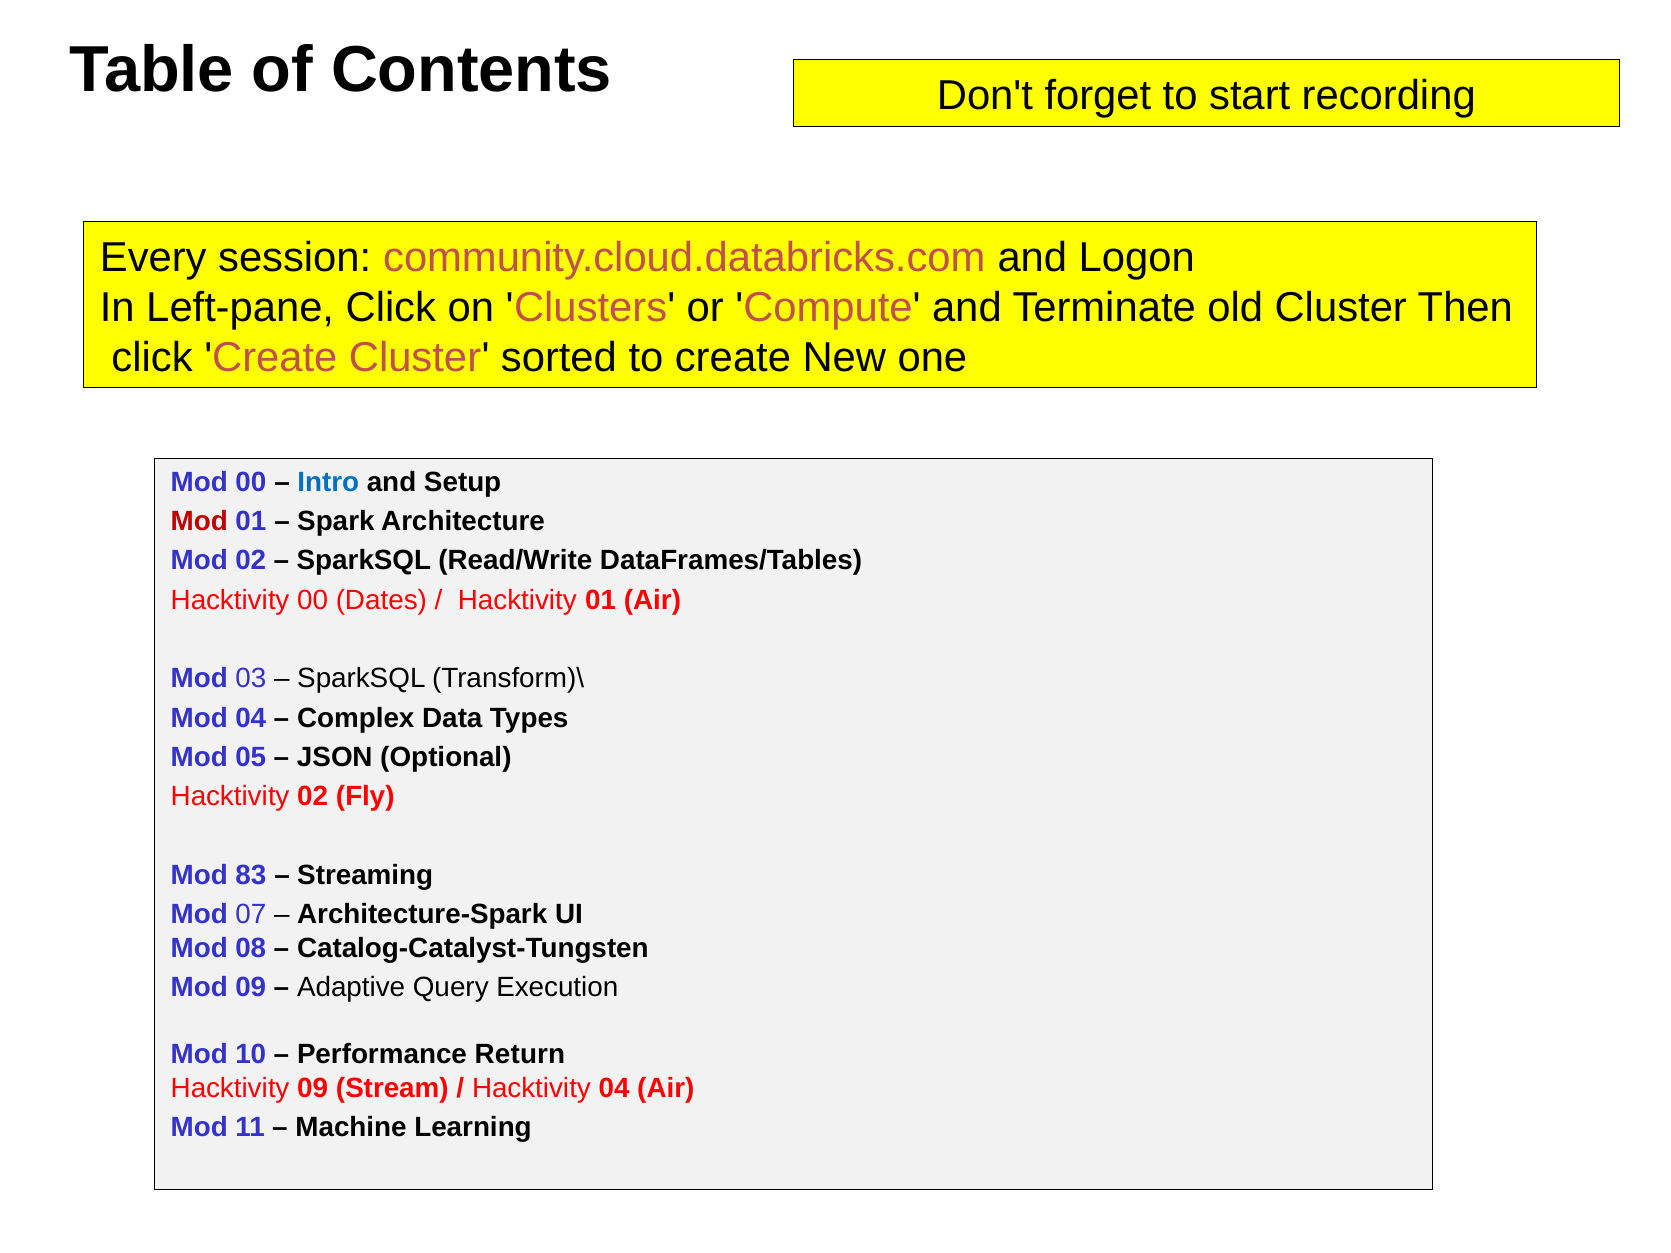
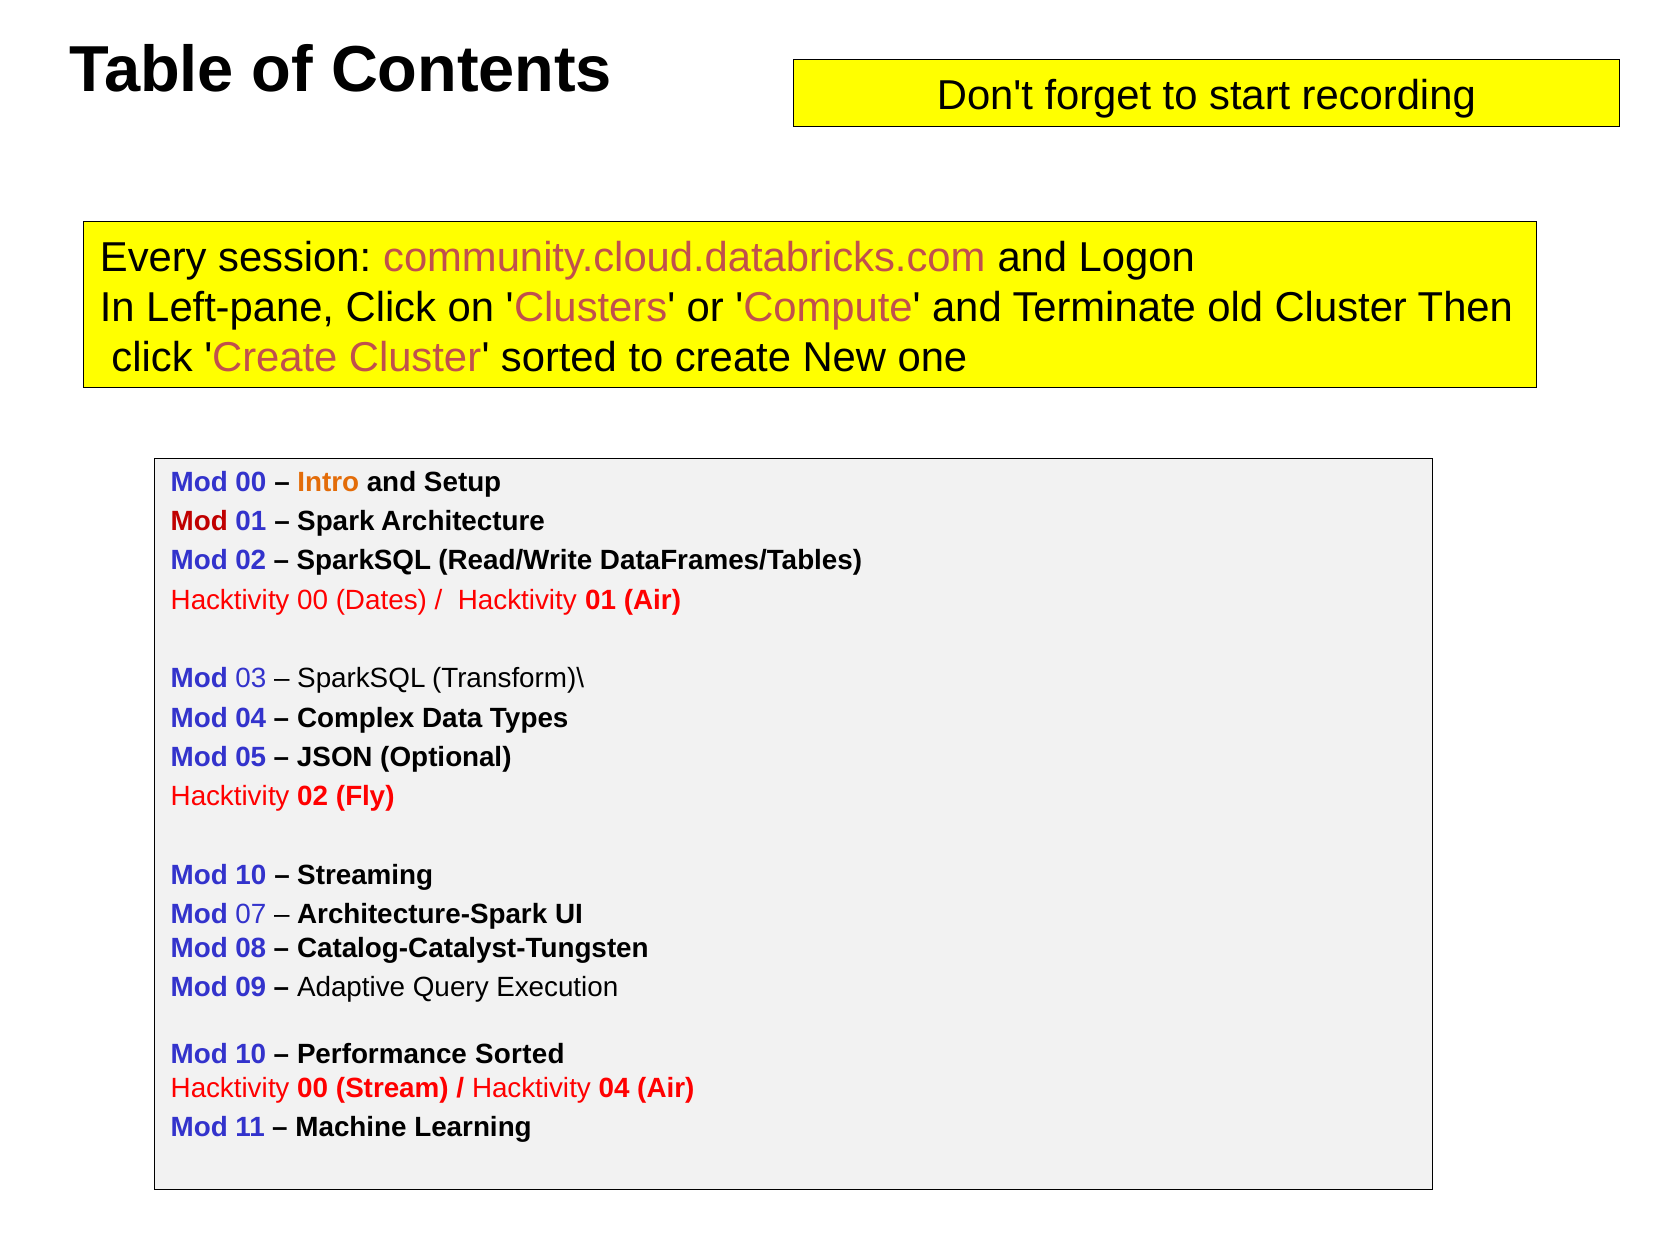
Intro colour: blue -> orange
83 at (251, 875): 83 -> 10
Performance Return: Return -> Sorted
09 at (313, 1088): 09 -> 00
